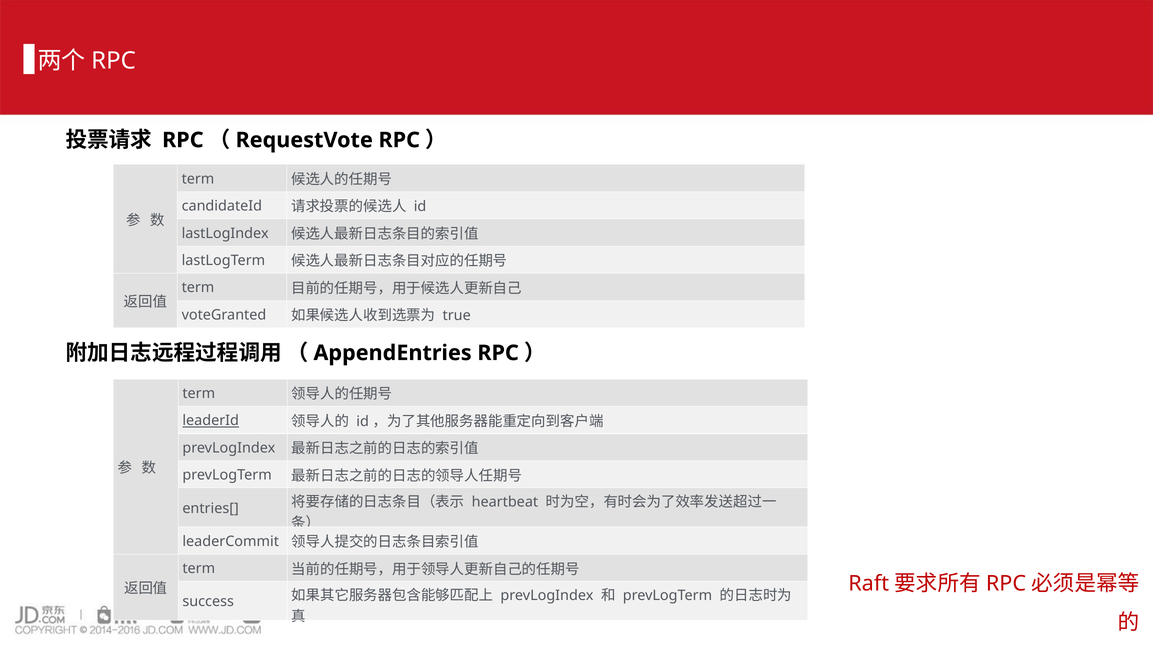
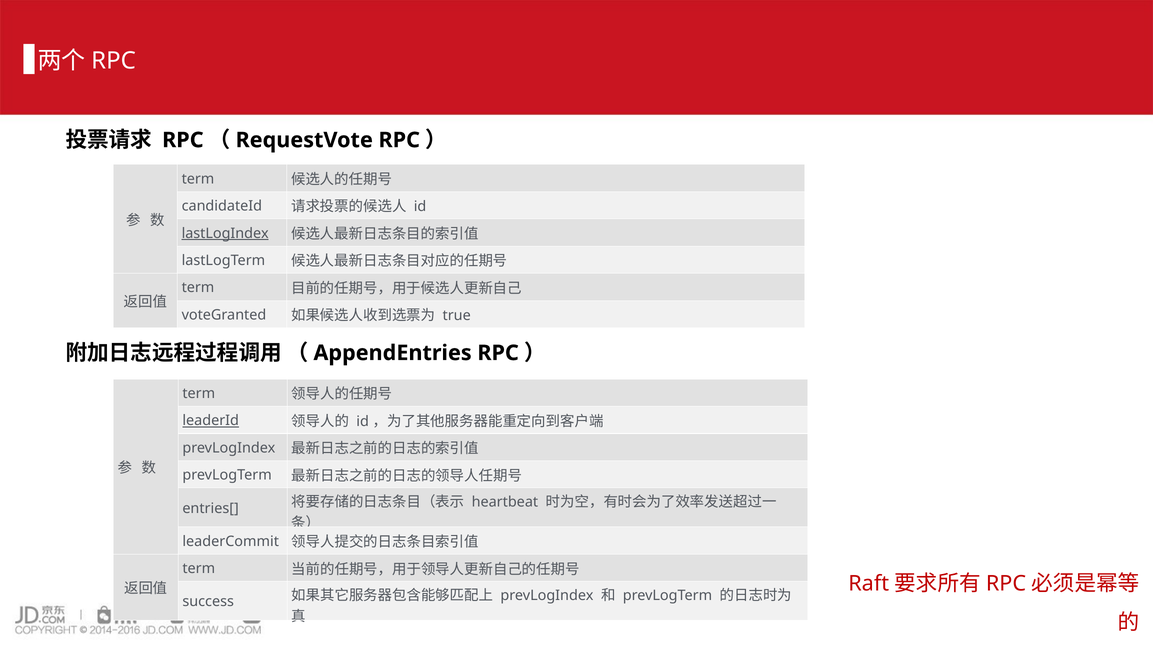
lastLogIndex underline: none -> present
